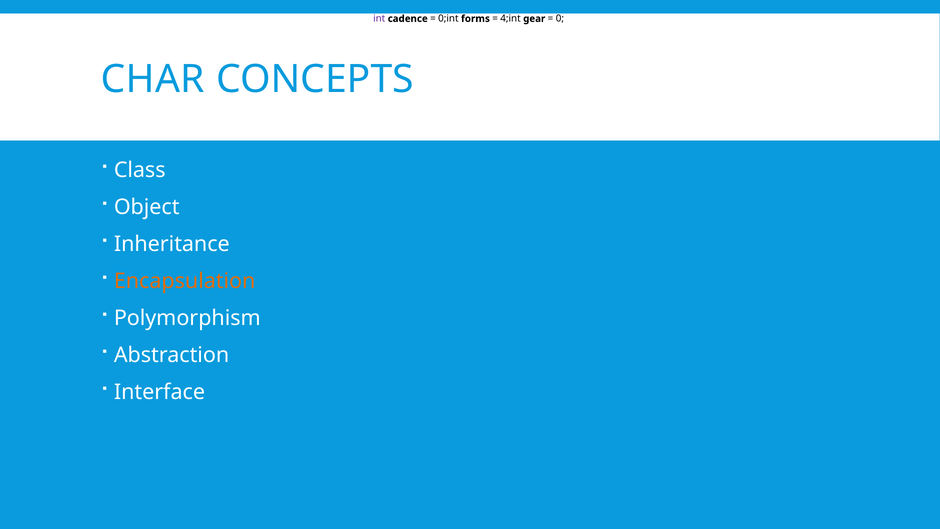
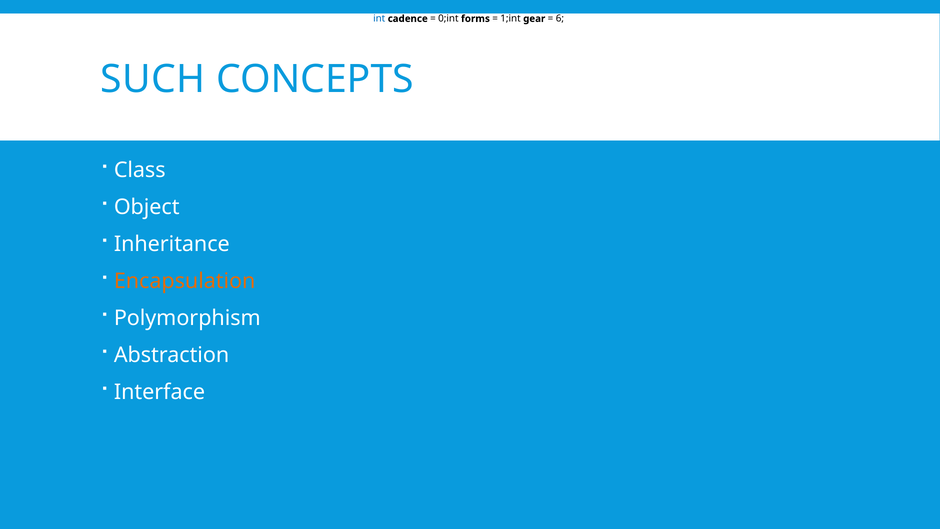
int colour: purple -> blue
4;int: 4;int -> 1;int
0: 0 -> 6
CHAR: CHAR -> SUCH
